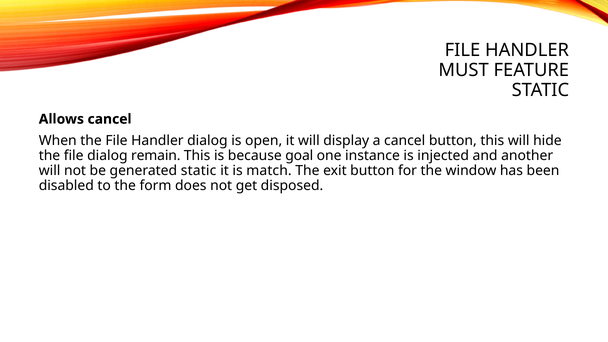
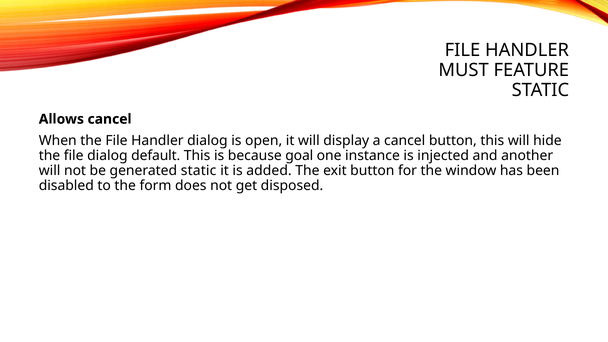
remain: remain -> default
match: match -> added
